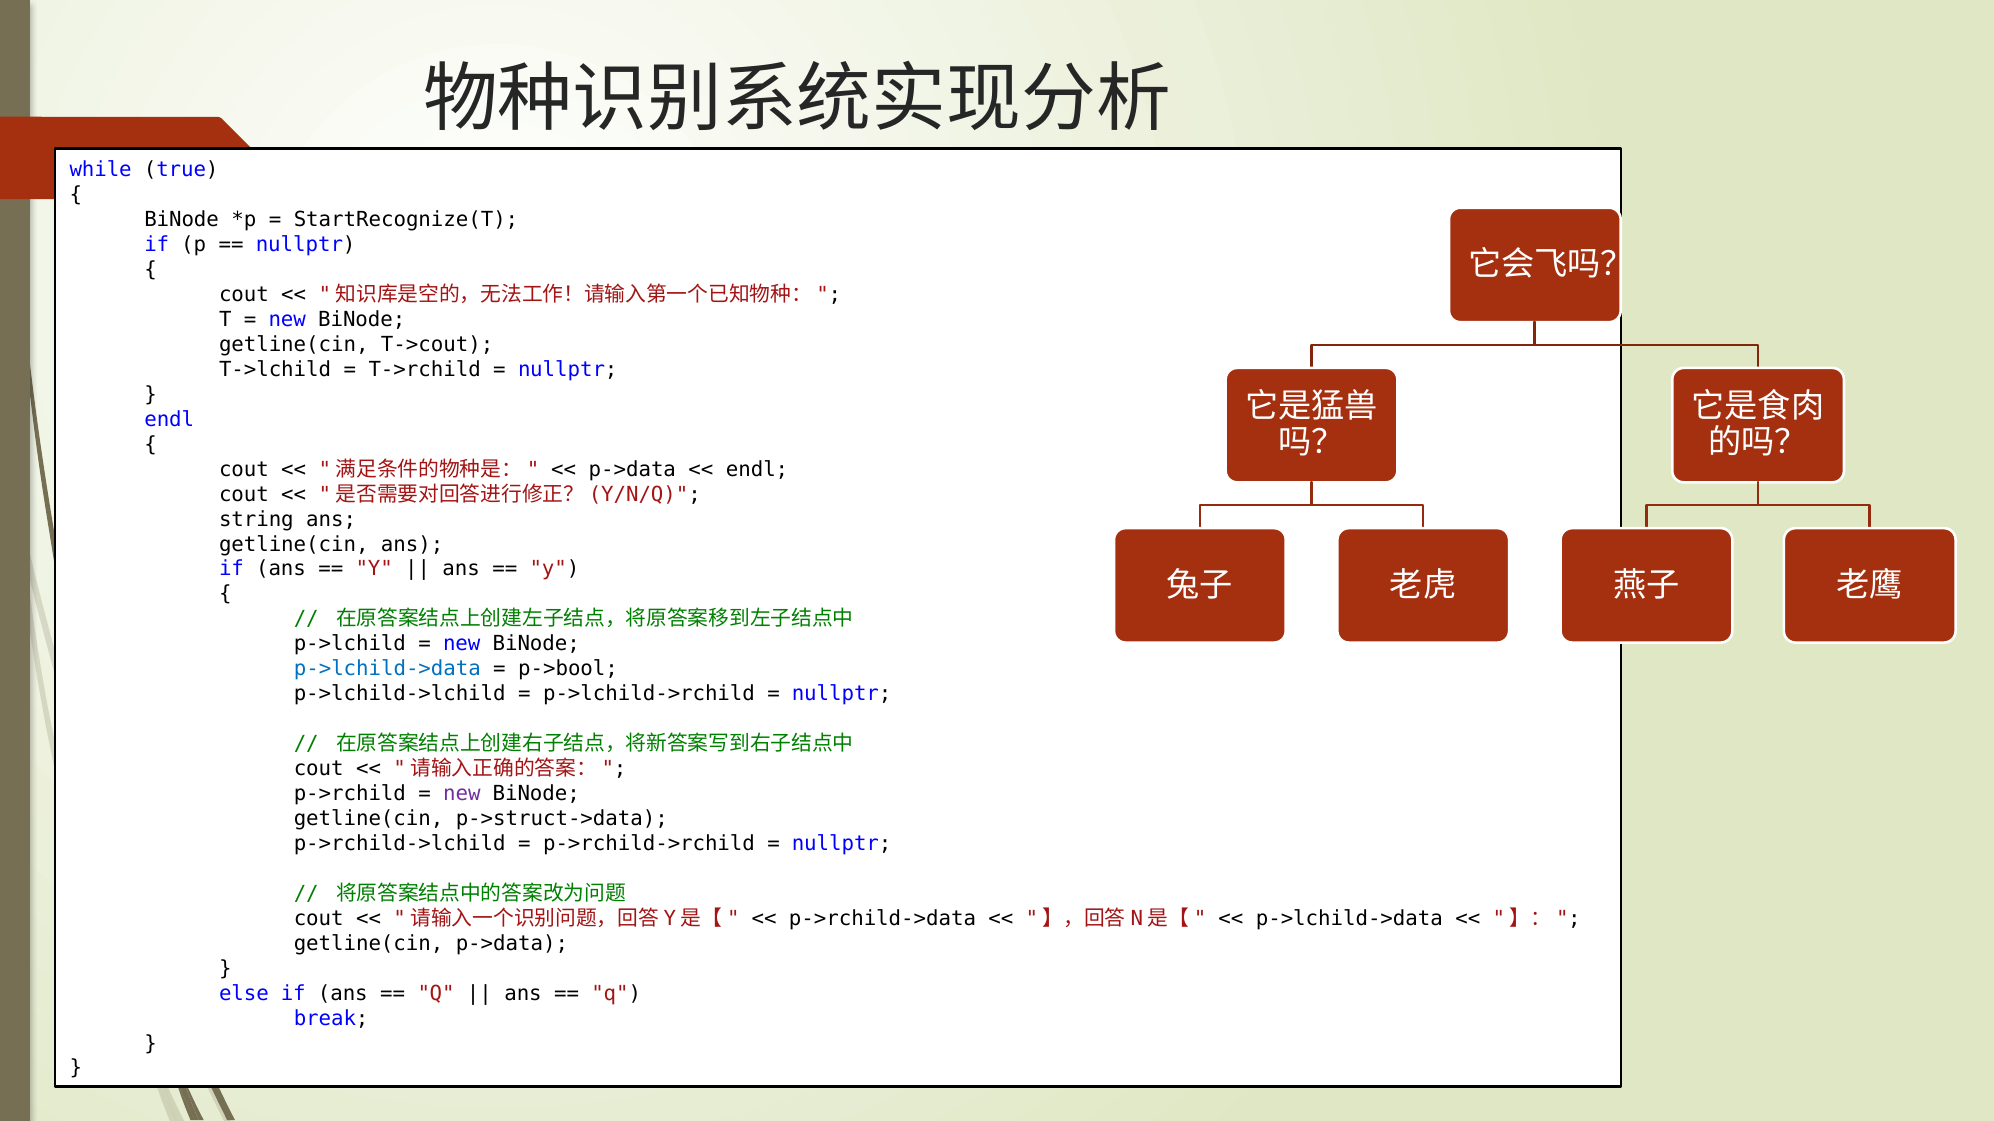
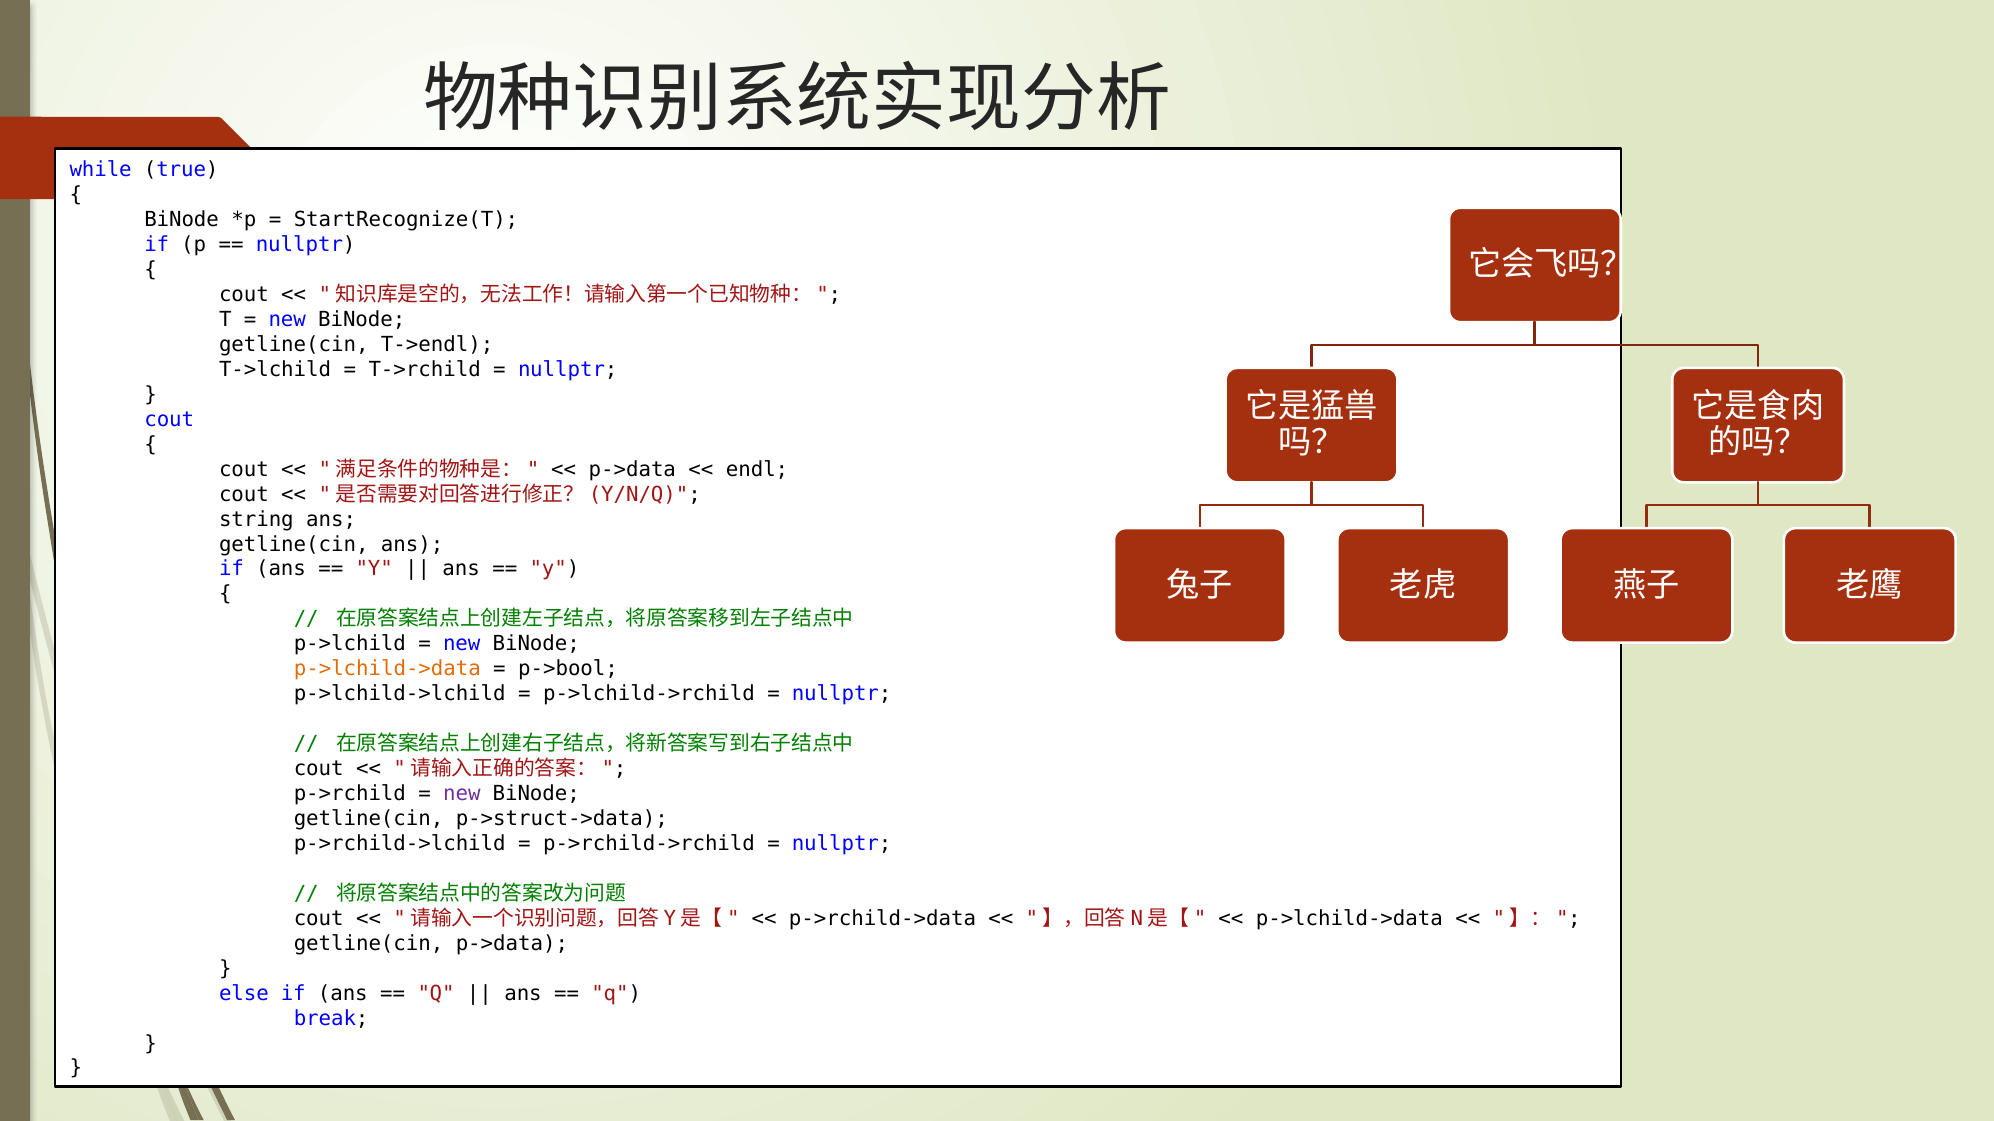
T->cout: T->cout -> T->endl
endl at (169, 420): endl -> cout
p->lchild->data at (387, 669) colour: blue -> orange
